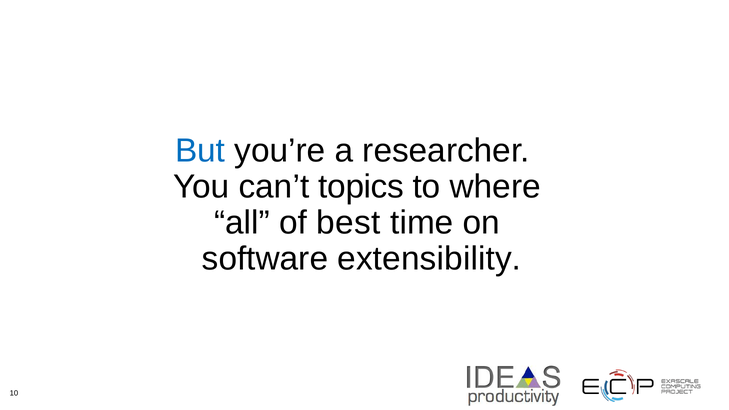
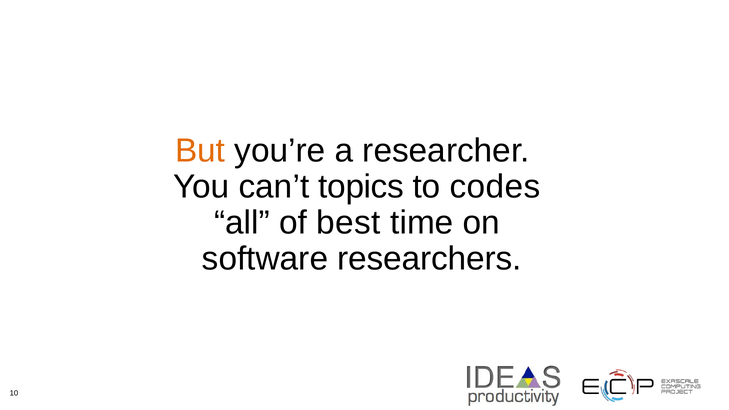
But colour: blue -> orange
where: where -> codes
extensibility: extensibility -> researchers
